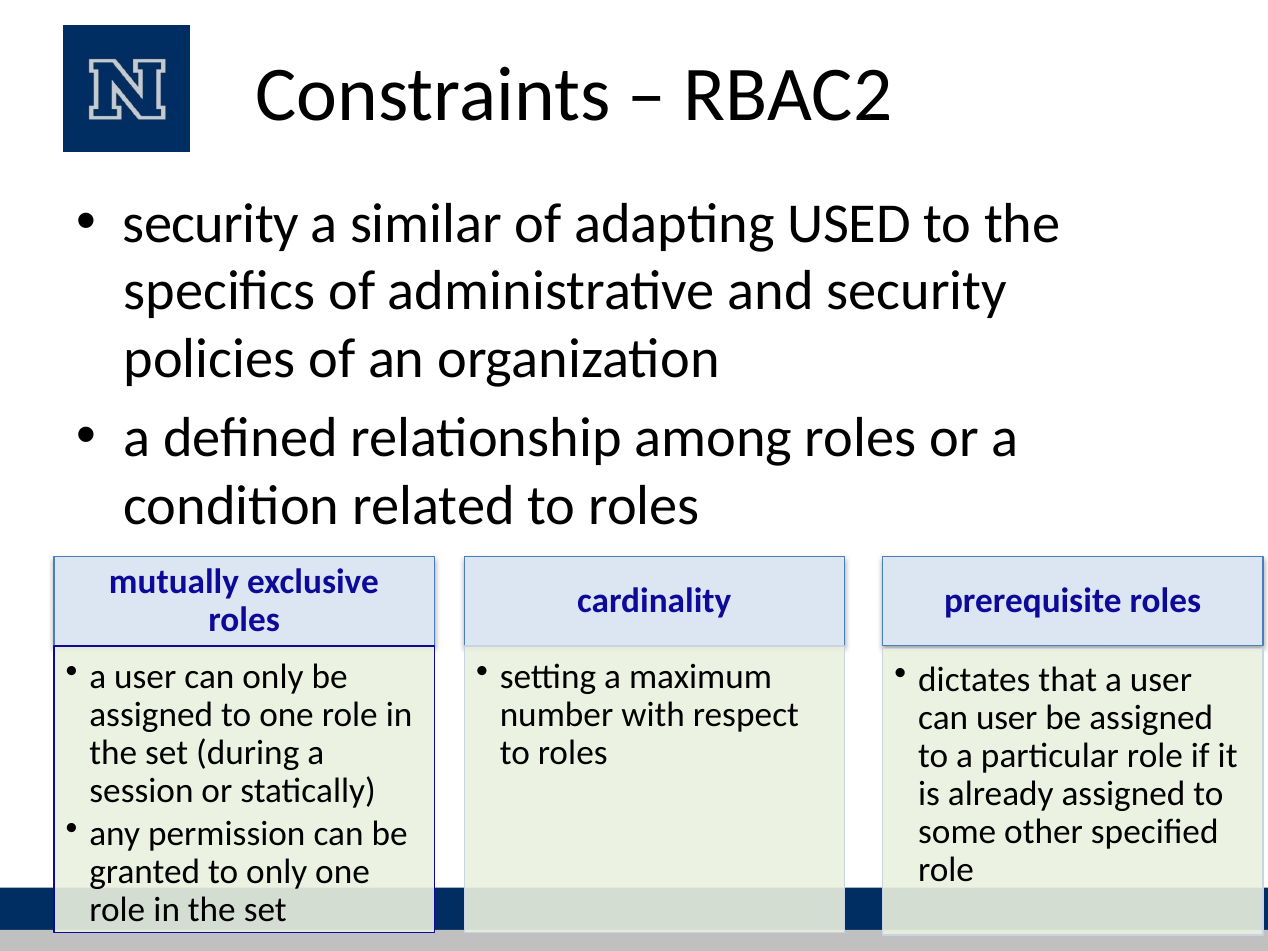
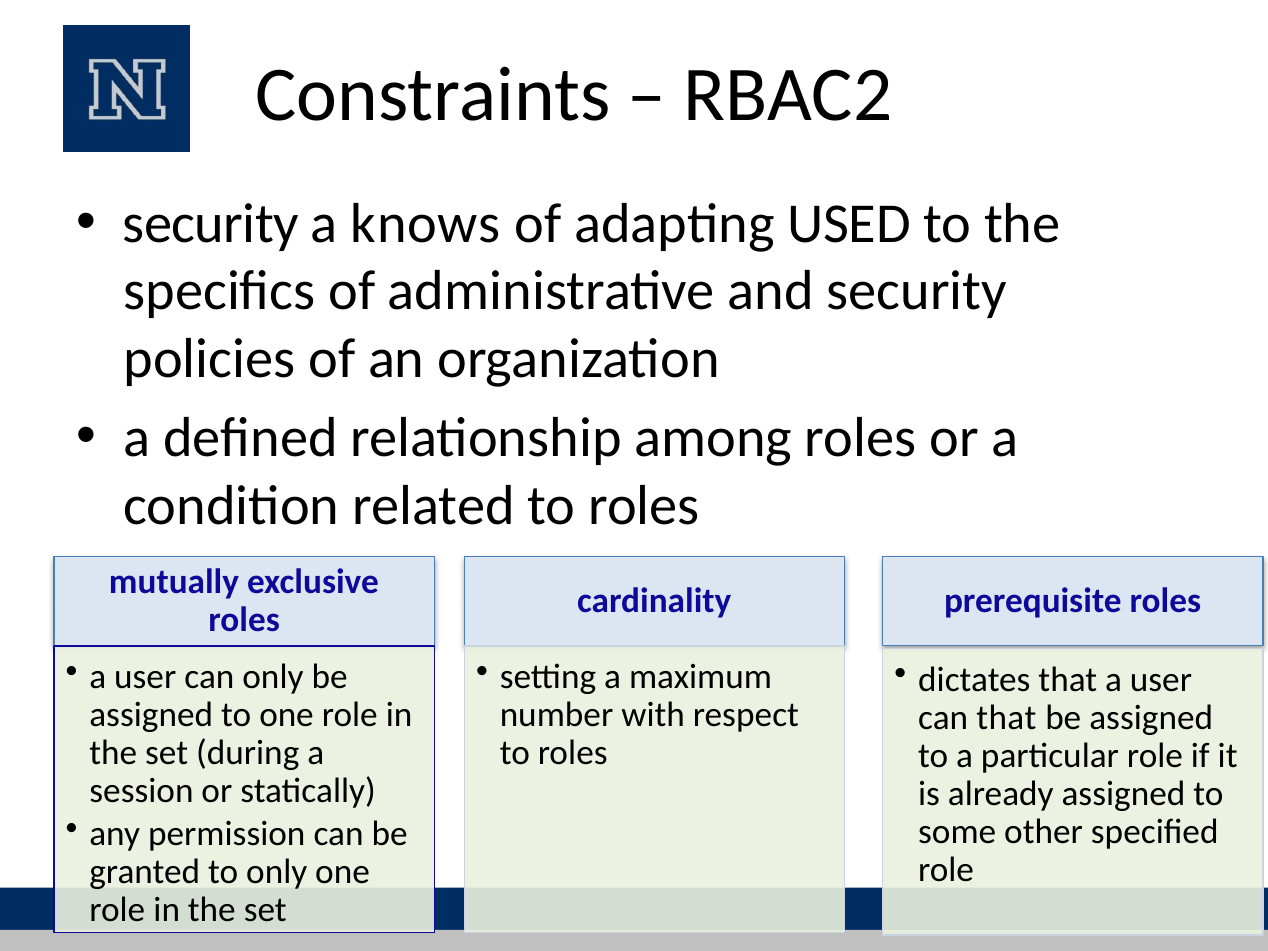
similar: similar -> knows
can user: user -> that
